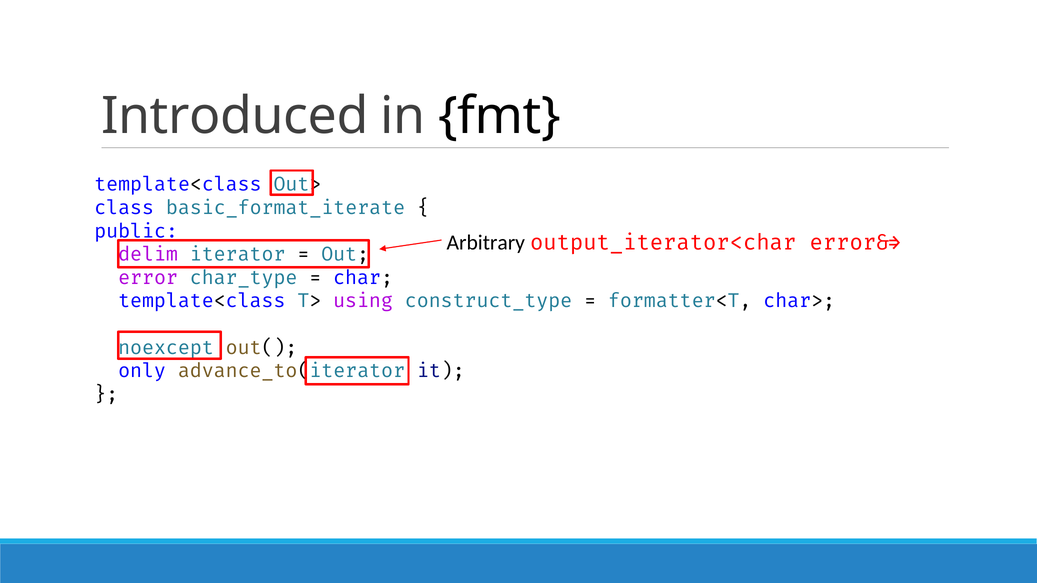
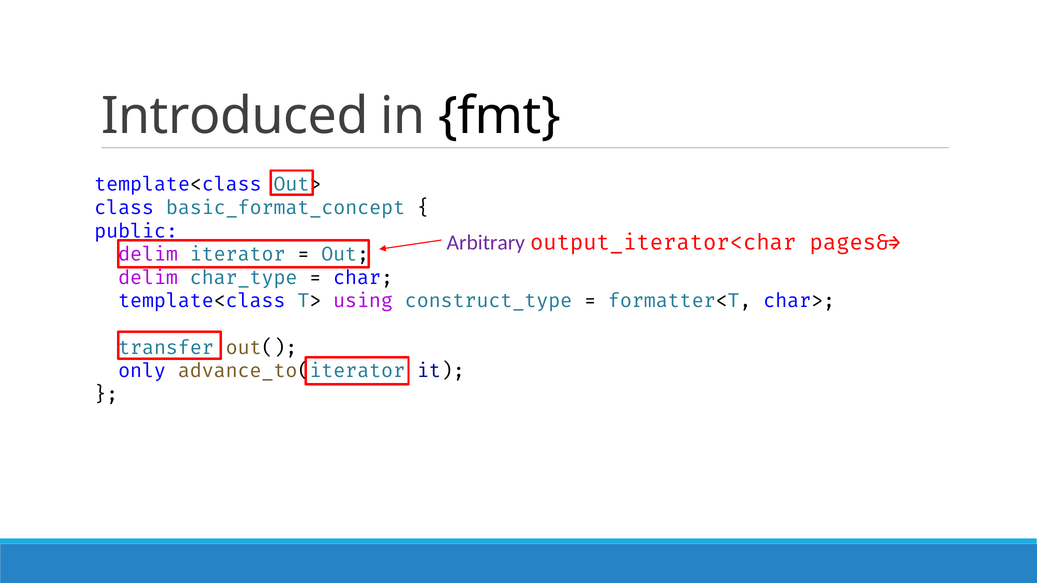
basic_format_iterate: basic_format_iterate -> basic_format_concept
Arbitrary colour: black -> purple
error&>: error&> -> pages&>
error at (148, 278): error -> delim
noexcept: noexcept -> transfer
